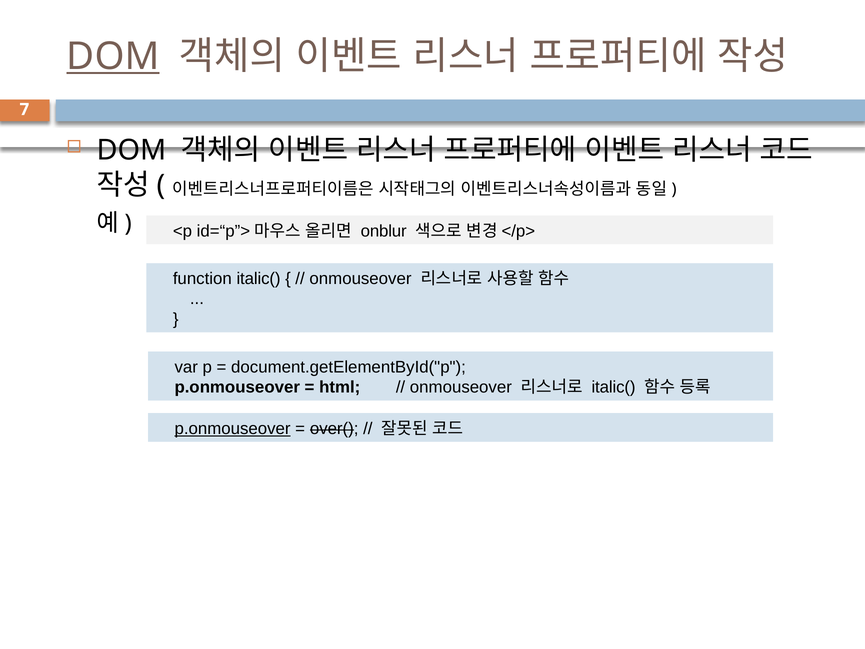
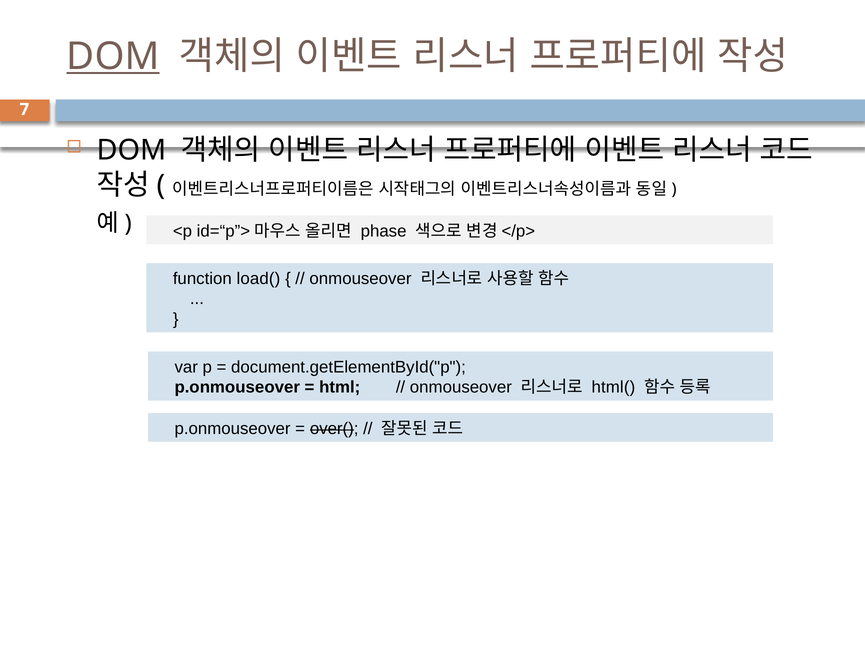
onblur: onblur -> phase
function italic(: italic( -> load(
italic( at (614, 387): italic( -> html(
p.onmouseover at (233, 428) underline: present -> none
